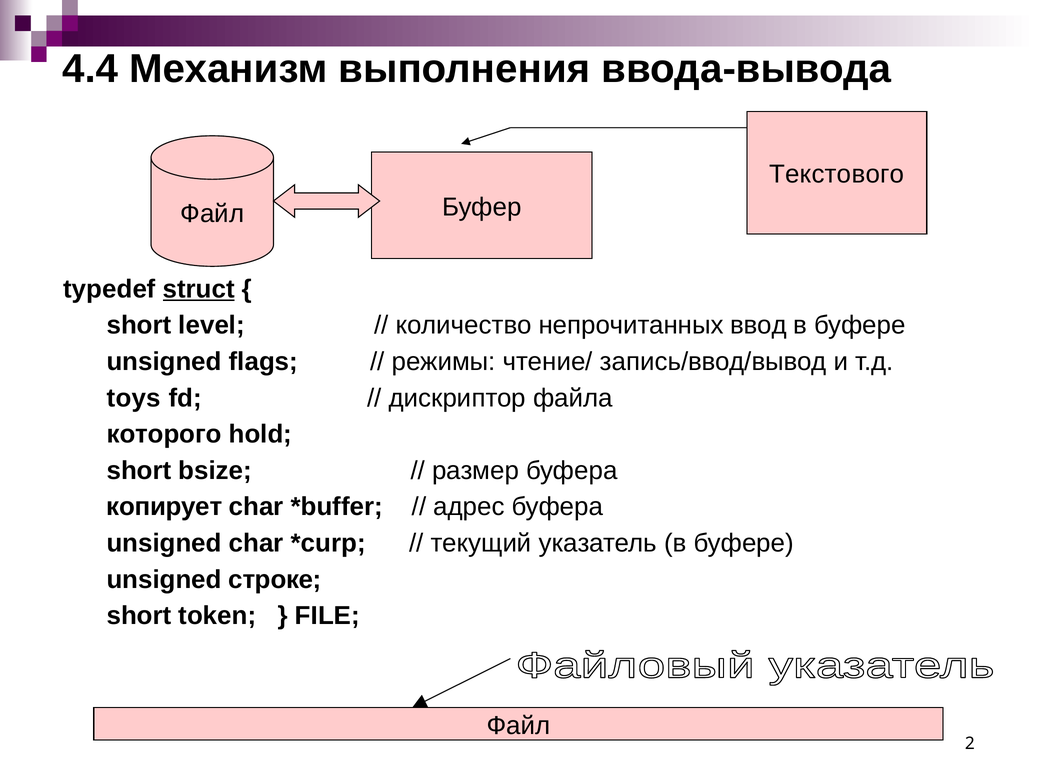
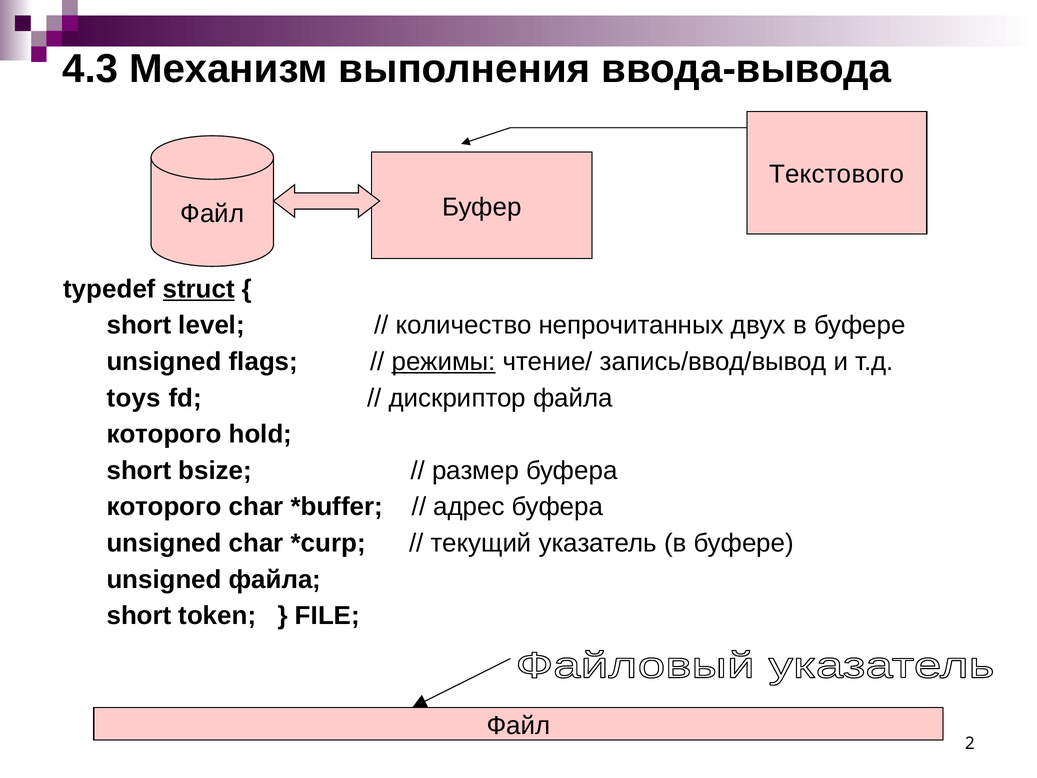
4.4: 4.4 -> 4.3
ввод: ввод -> двух
режимы underline: none -> present
копирует at (164, 507): копирует -> которого
unsigned строке: строке -> файла
